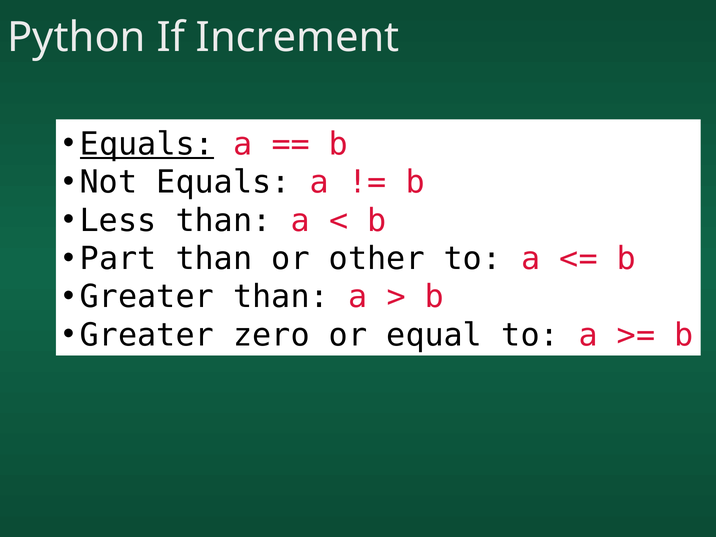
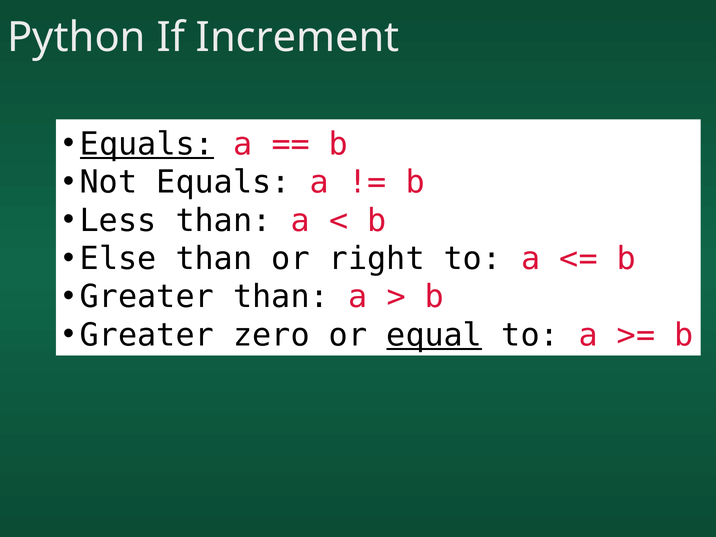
Part: Part -> Else
other: other -> right
equal underline: none -> present
